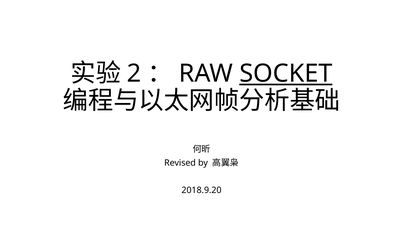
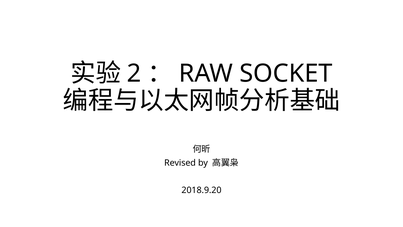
SOCKET underline: present -> none
